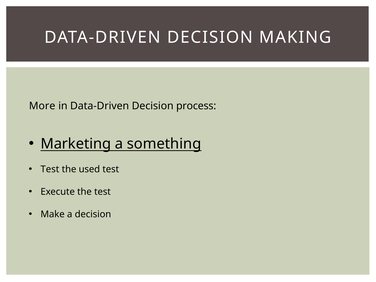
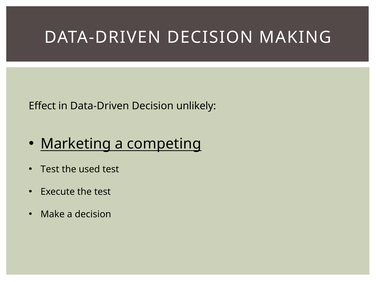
More: More -> Effect
process: process -> unlikely
something: something -> competing
